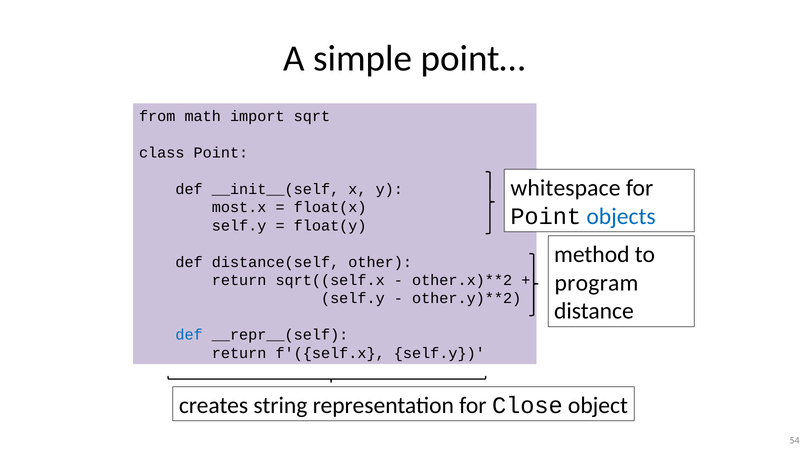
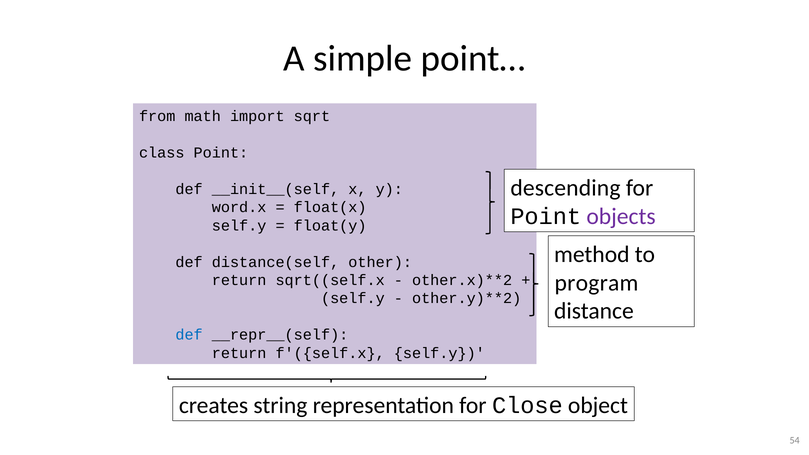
whitespace: whitespace -> descending
most.x: most.x -> word.x
objects colour: blue -> purple
